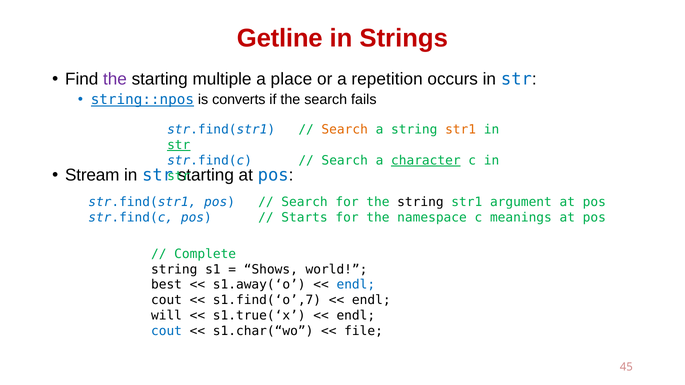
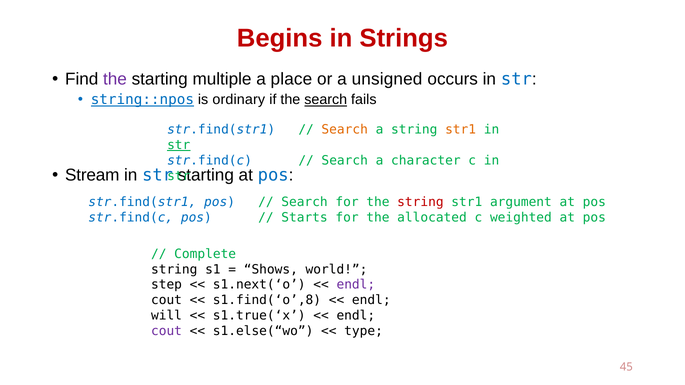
Getline: Getline -> Begins
repetition: repetition -> unsigned
converts: converts -> ordinary
search at (326, 100) underline: none -> present
character underline: present -> none
string at (420, 202) colour: black -> red
namespace: namespace -> allocated
meanings: meanings -> weighted
best: best -> step
s1.away(‘o: s1.away(‘o -> s1.next(‘o
endl at (356, 285) colour: blue -> purple
s1.find(‘o’,7: s1.find(‘o’,7 -> s1.find(‘o’,8
cout at (167, 331) colour: blue -> purple
s1.char(“wo: s1.char(“wo -> s1.else(“wo
file: file -> type
